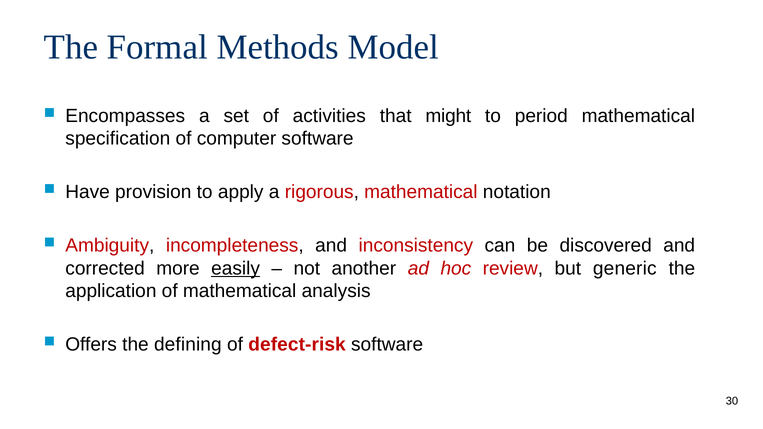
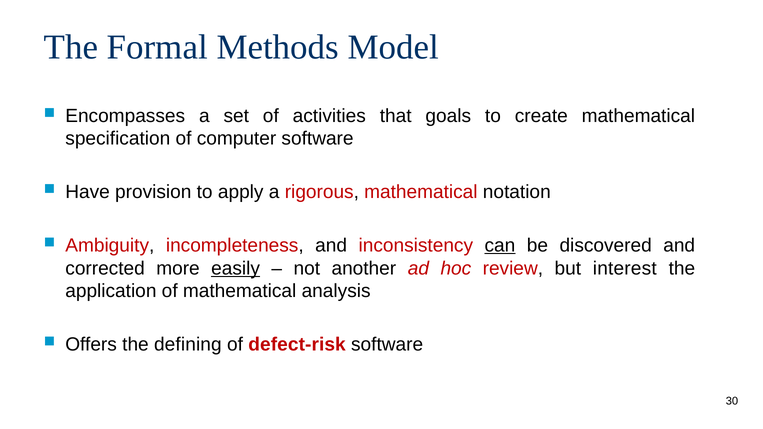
might: might -> goals
period: period -> create
can underline: none -> present
generic: generic -> interest
